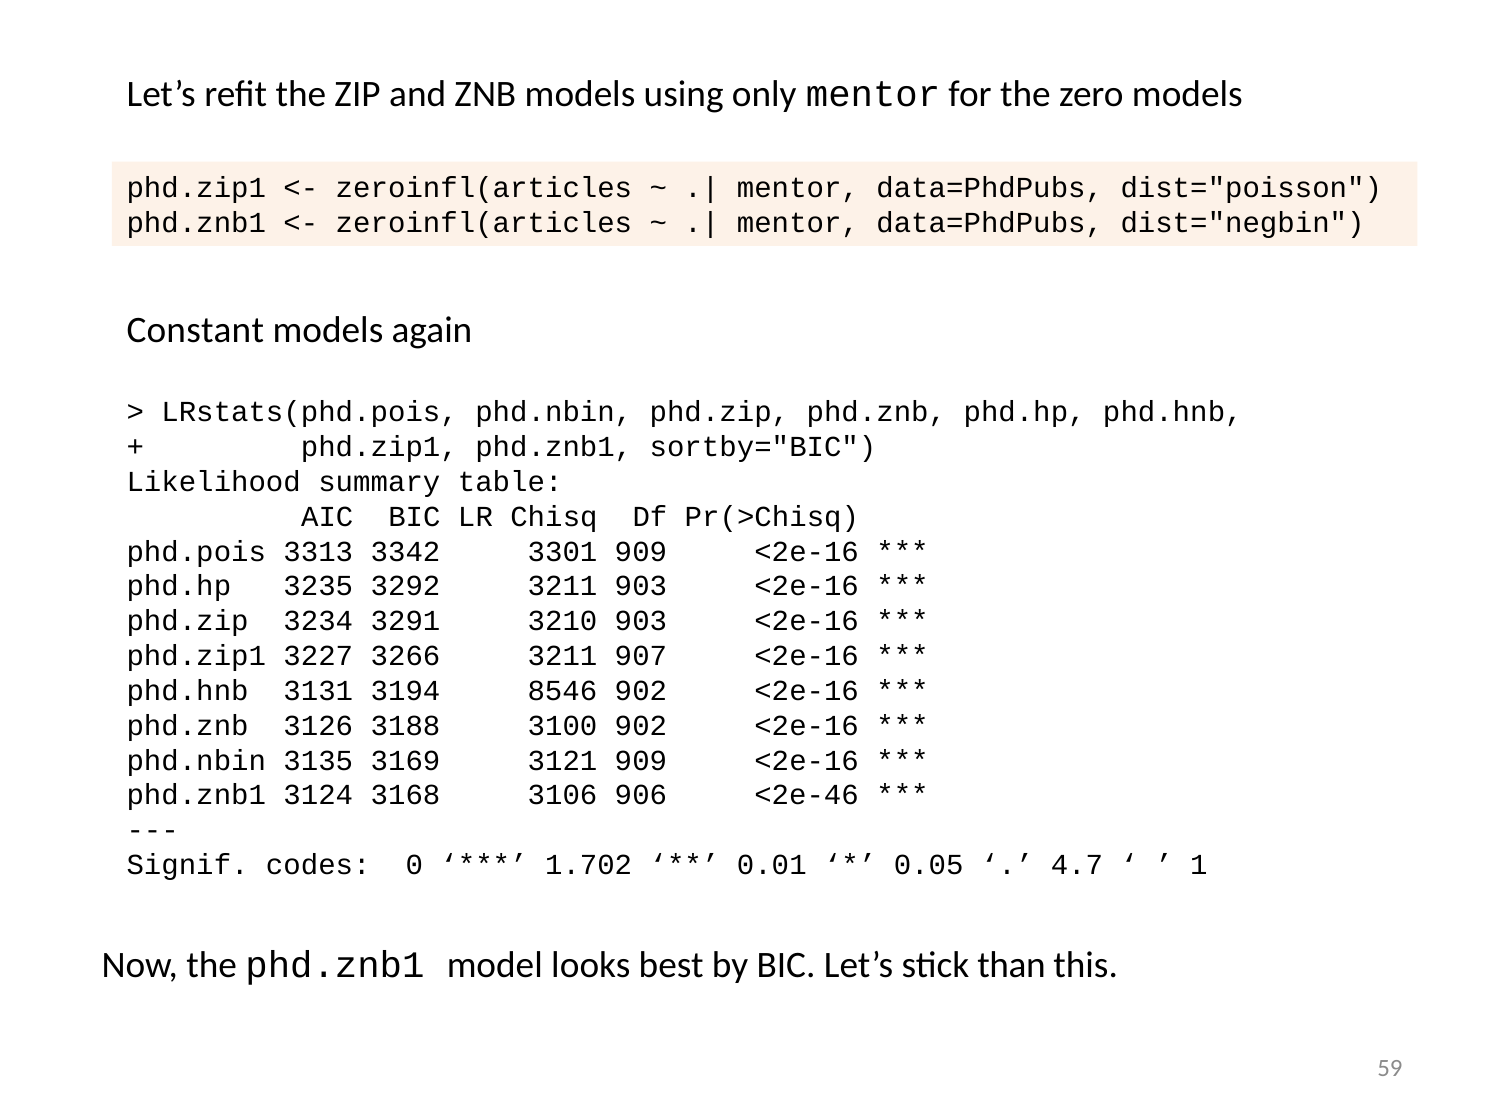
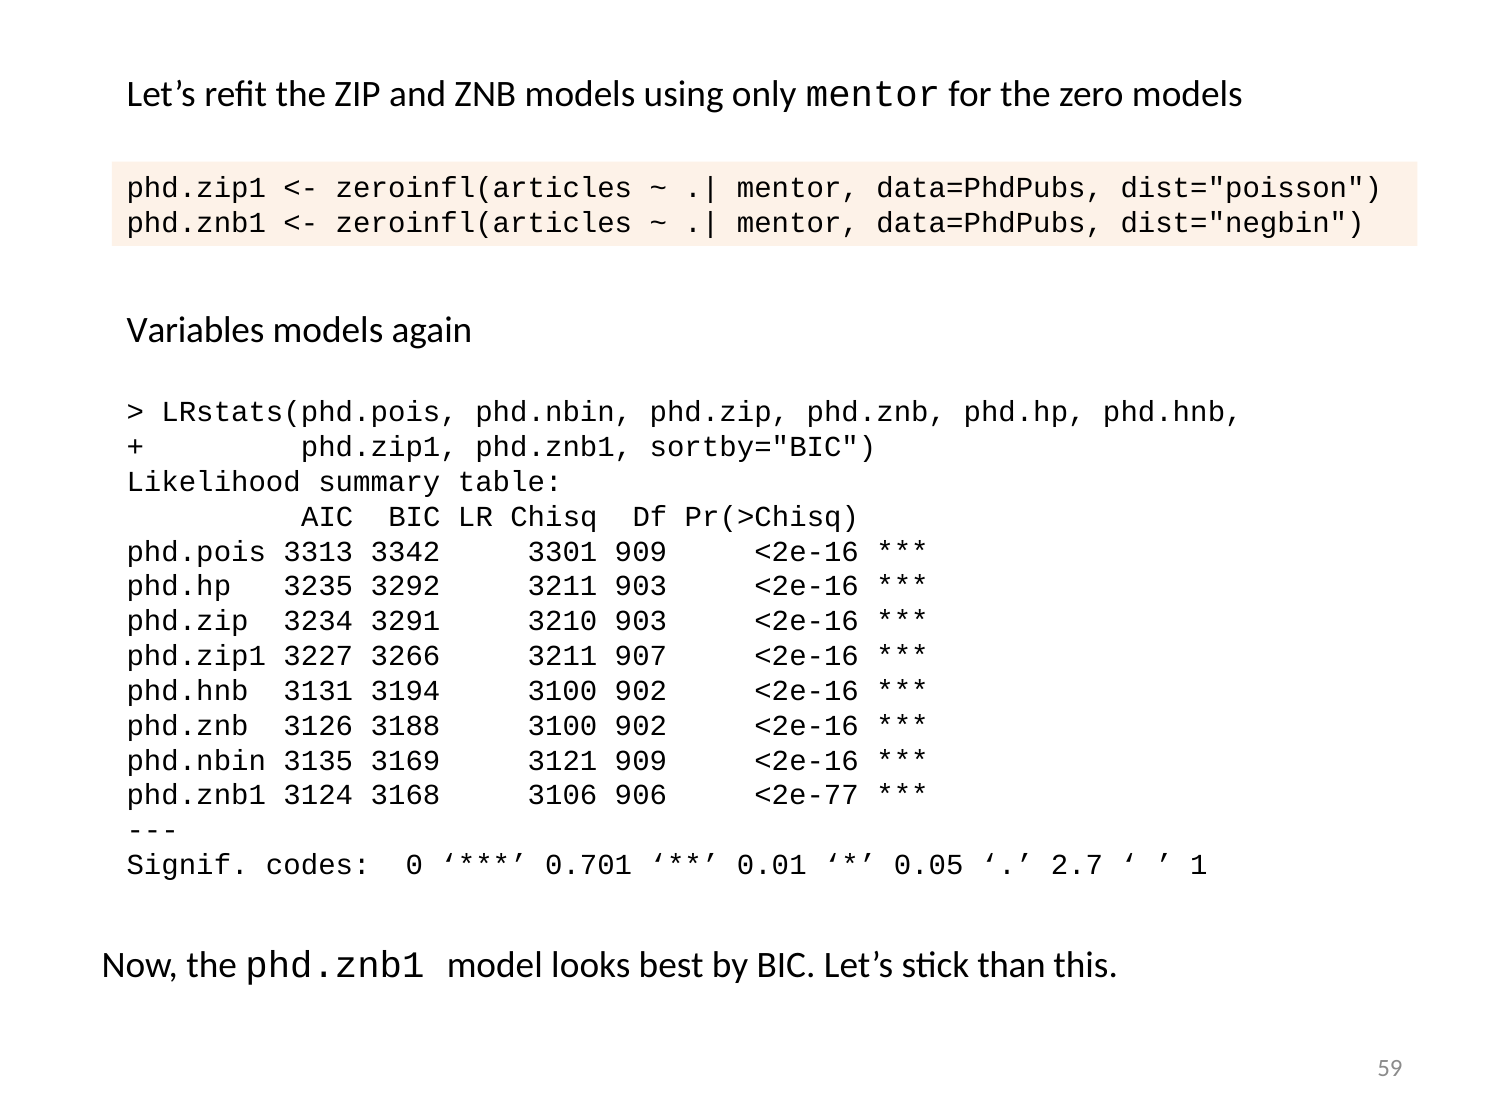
Constant: Constant -> Variables
3194 8546: 8546 -> 3100
<2e-46: <2e-46 -> <2e-77
1.702: 1.702 -> 0.701
4.7: 4.7 -> 2.7
